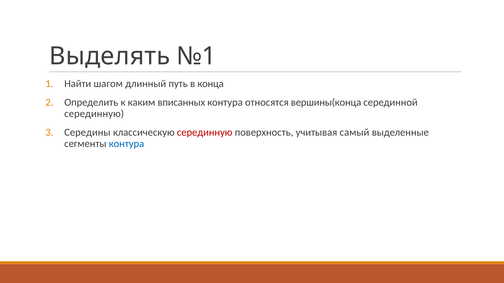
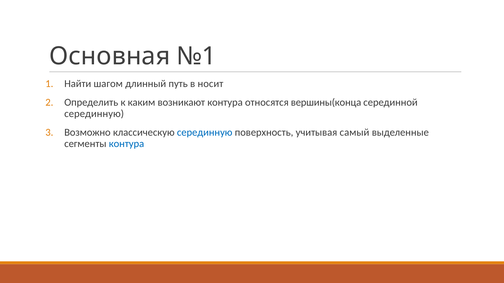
Выделять: Выделять -> Основная
конца: конца -> носит
вписанных: вписанных -> возникают
Середины: Середины -> Возможно
серединную at (205, 133) colour: red -> blue
